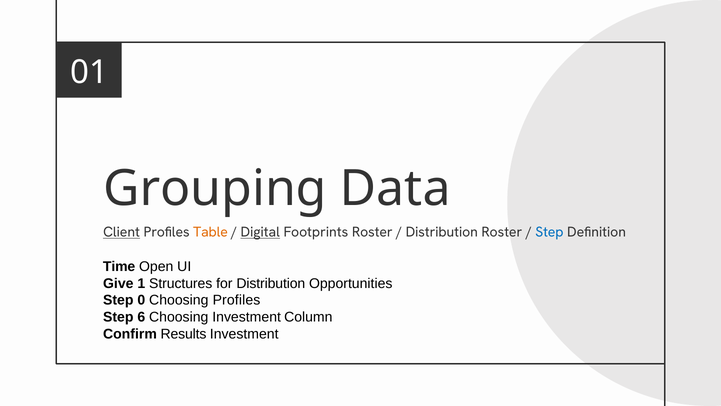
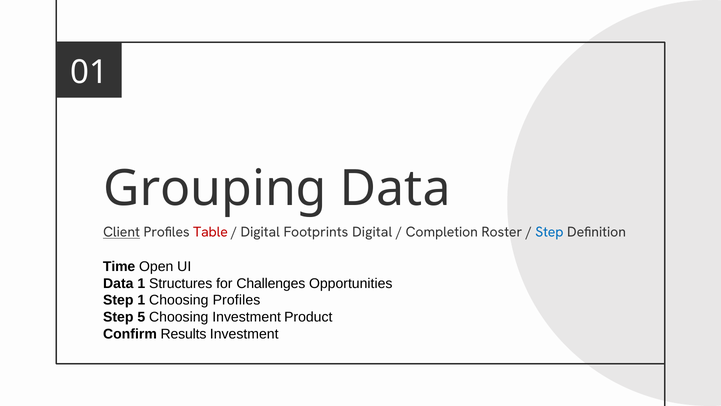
Table colour: orange -> red
Digital at (260, 232) underline: present -> none
Footprints Roster: Roster -> Digital
Distribution at (442, 232): Distribution -> Completion
Give at (118, 283): Give -> Data
for Distribution: Distribution -> Challenges
Step 0: 0 -> 1
6: 6 -> 5
Column: Column -> Product
